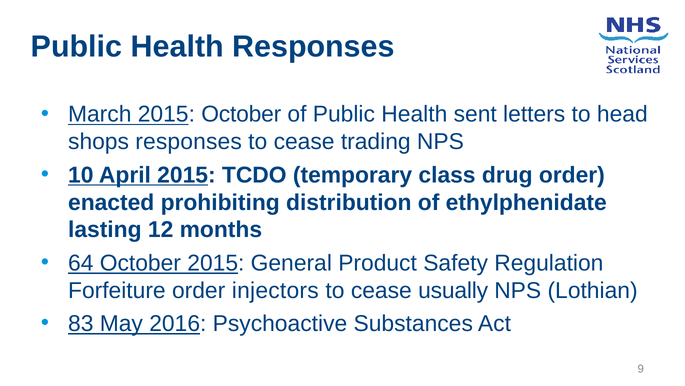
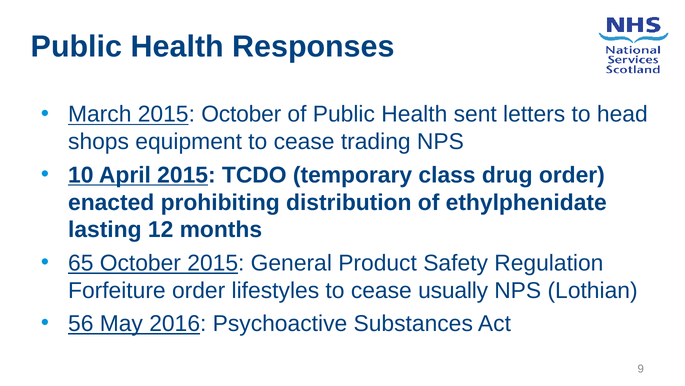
shops responses: responses -> equipment
64: 64 -> 65
injectors: injectors -> lifestyles
83: 83 -> 56
